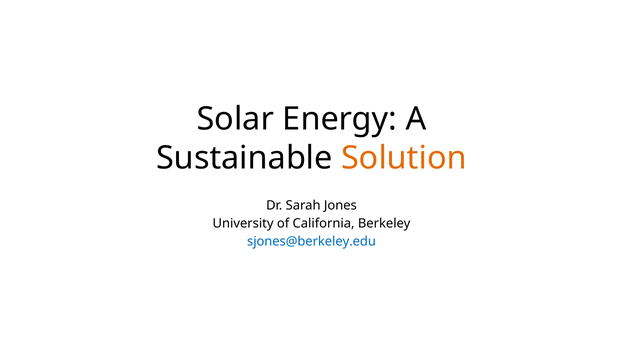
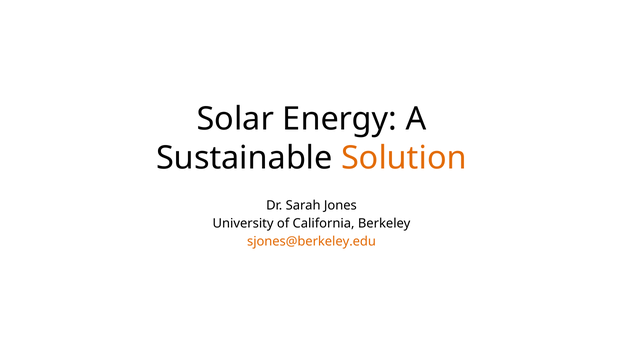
sjones@berkeley.edu colour: blue -> orange
